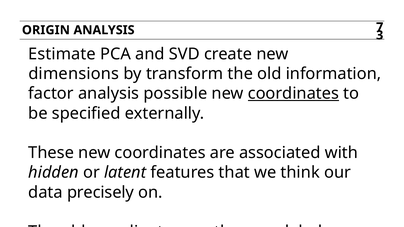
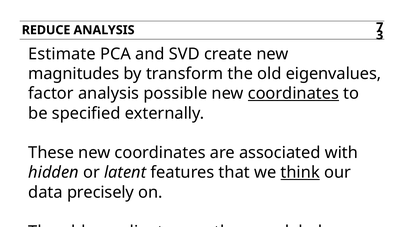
ORIGIN: ORIGIN -> REDUCE
dimensions: dimensions -> magnitudes
information: information -> eigenvalues
think underline: none -> present
